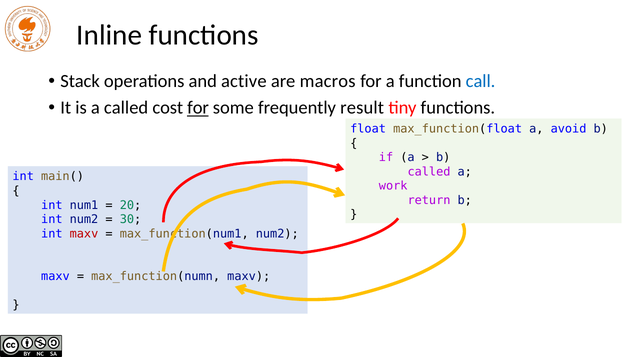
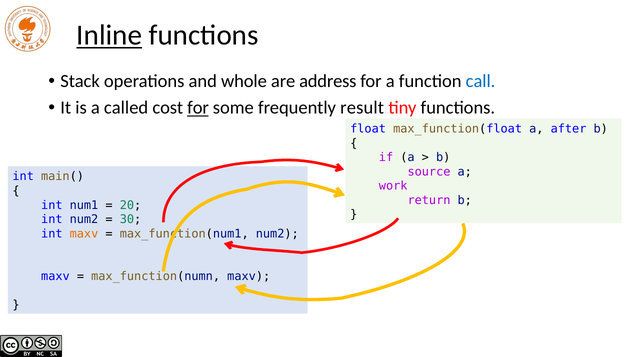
Inline underline: none -> present
active: active -> whole
macros: macros -> address
avoid: avoid -> after
called at (429, 172): called -> source
maxv at (84, 234) colour: red -> orange
